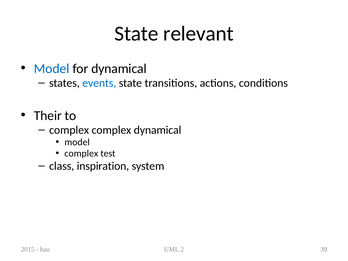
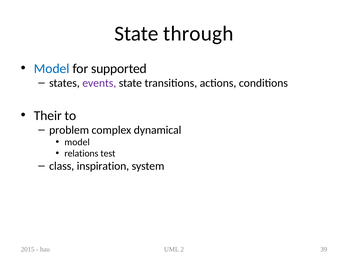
relevant: relevant -> through
for dynamical: dynamical -> supported
events colour: blue -> purple
complex at (69, 130): complex -> problem
complex at (81, 154): complex -> relations
